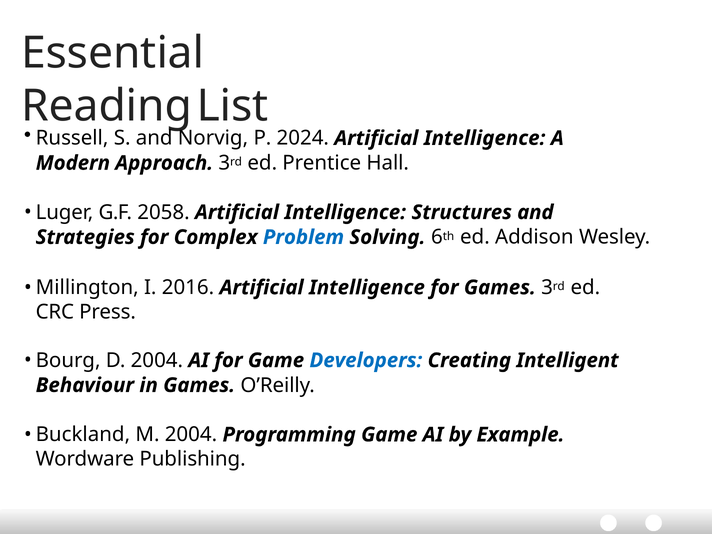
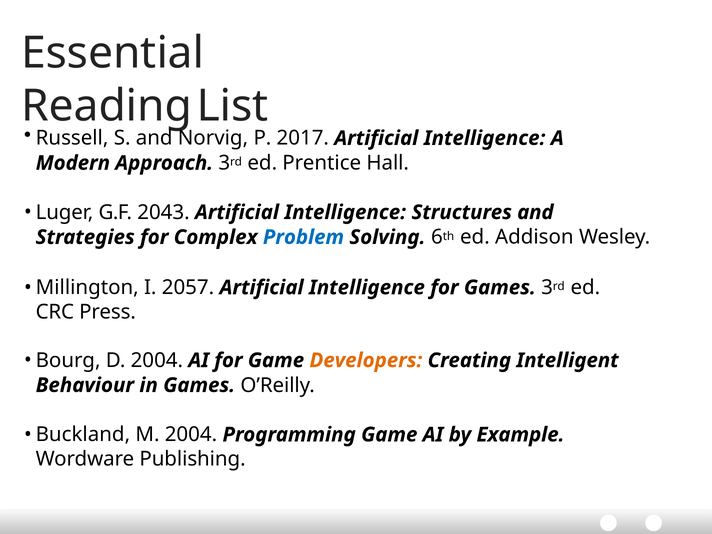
2024: 2024 -> 2017
2058: 2058 -> 2043
2016: 2016 -> 2057
Developers colour: blue -> orange
